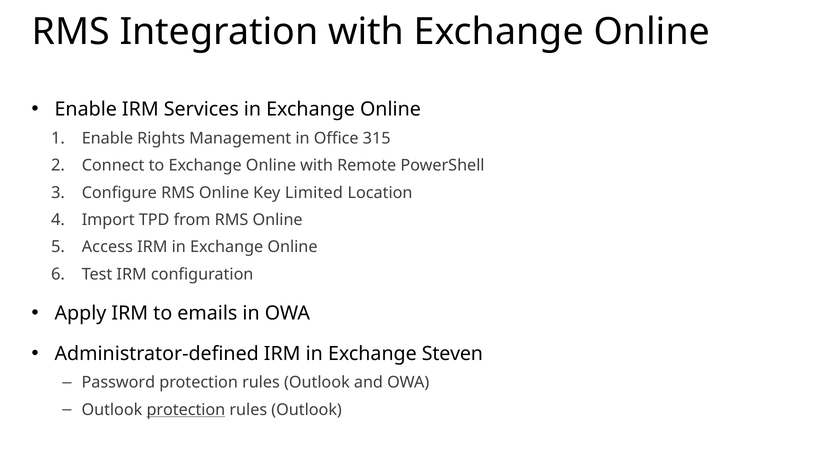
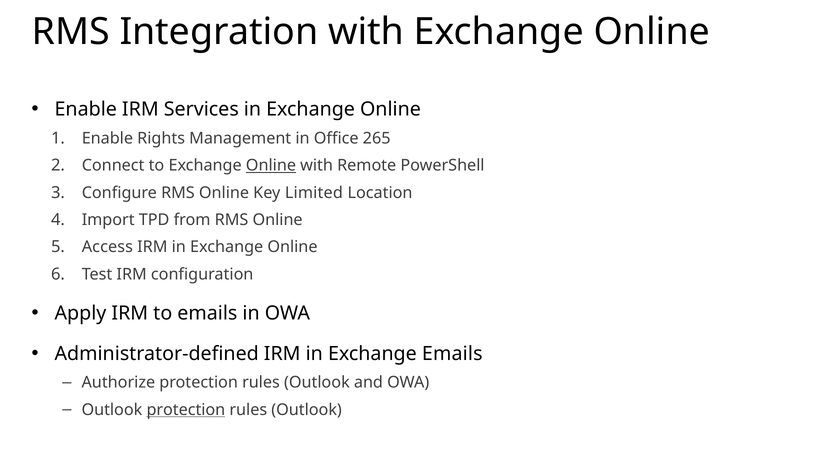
315: 315 -> 265
Online at (271, 166) underline: none -> present
Exchange Steven: Steven -> Emails
Password: Password -> Authorize
